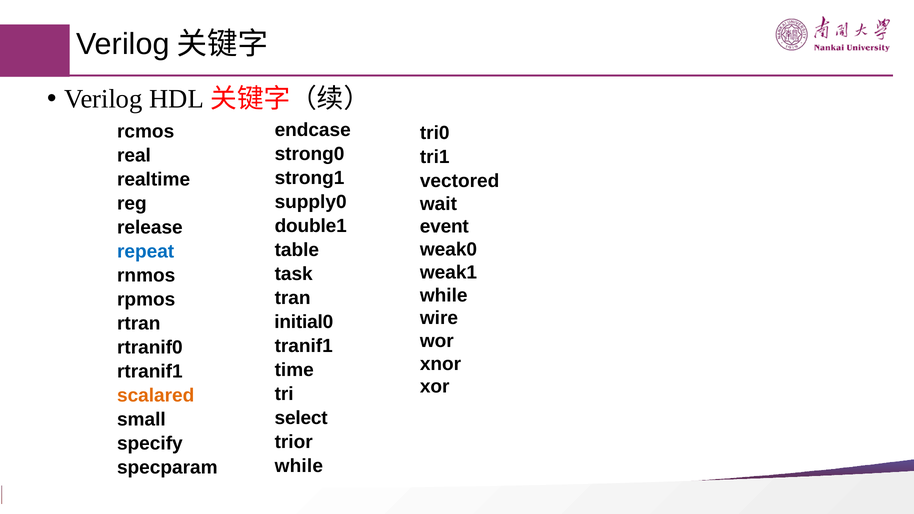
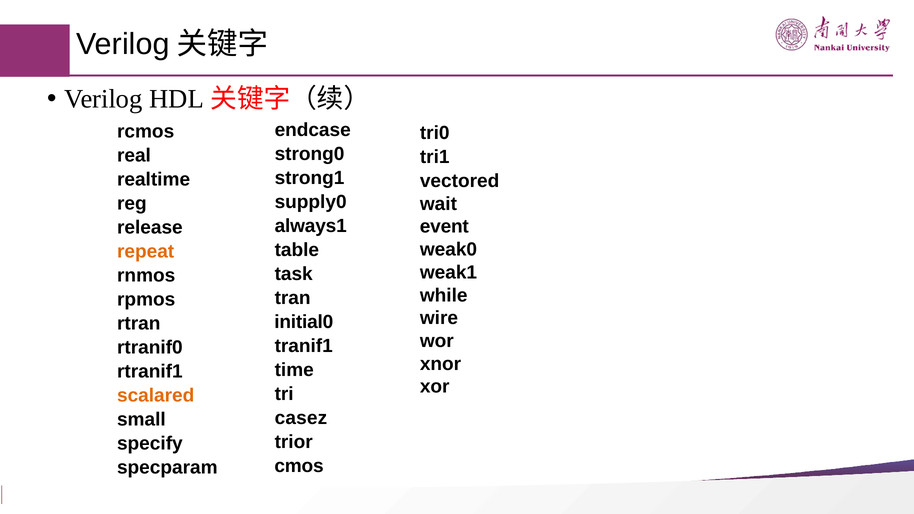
double1: double1 -> always1
repeat colour: blue -> orange
select: select -> casez
while at (299, 466): while -> cmos
